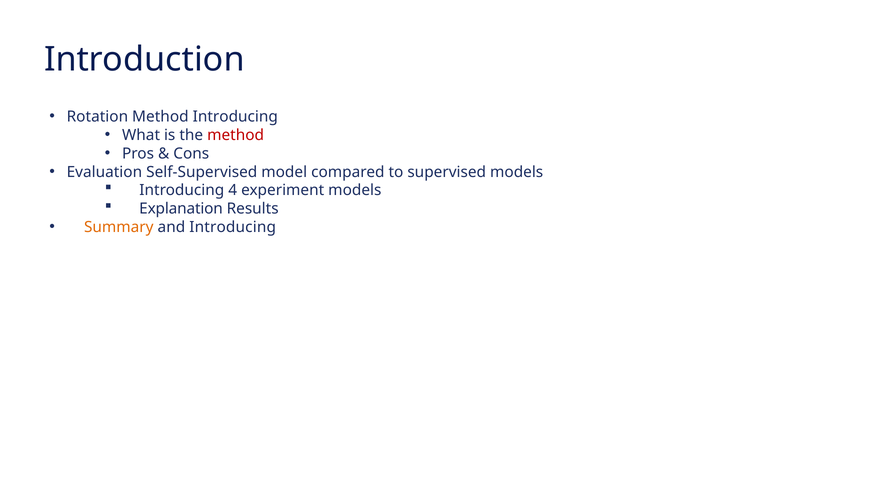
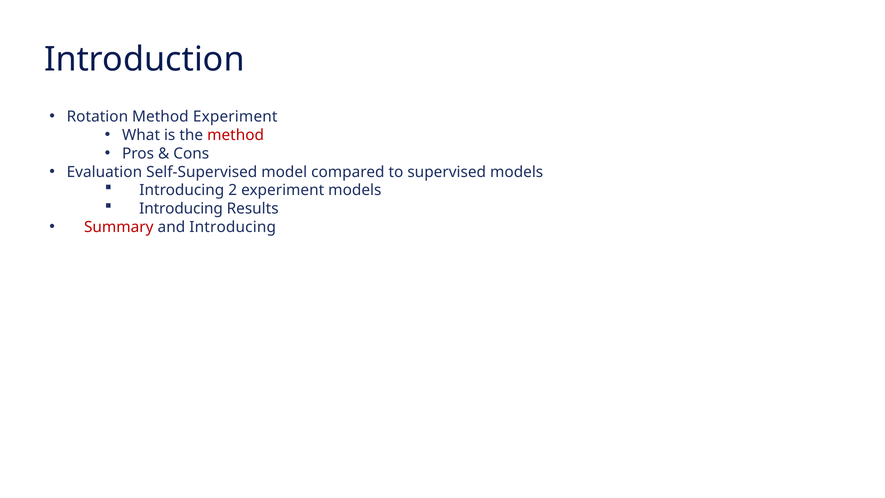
Method Introducing: Introducing -> Experiment
4: 4 -> 2
Explanation at (181, 209): Explanation -> Introducing
Summary colour: orange -> red
